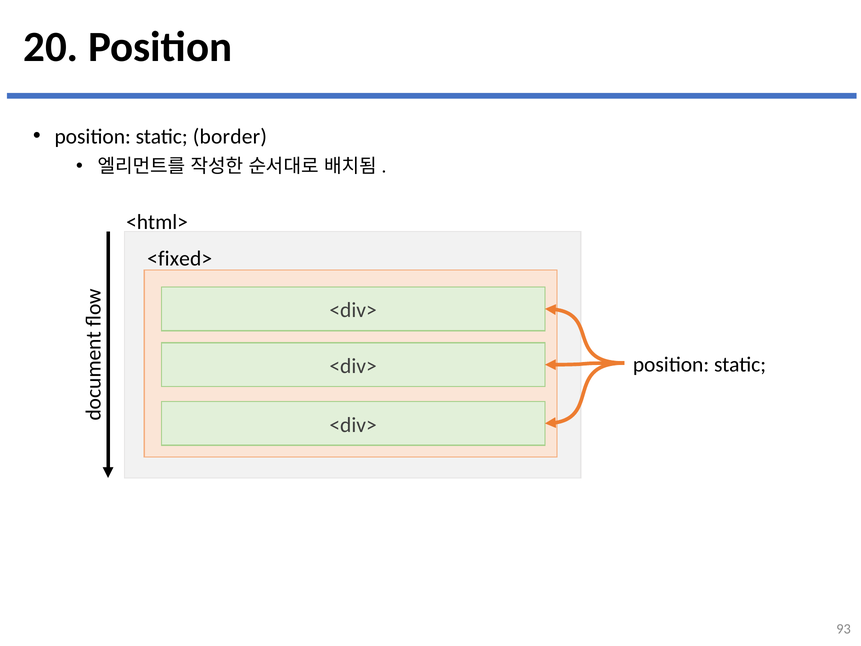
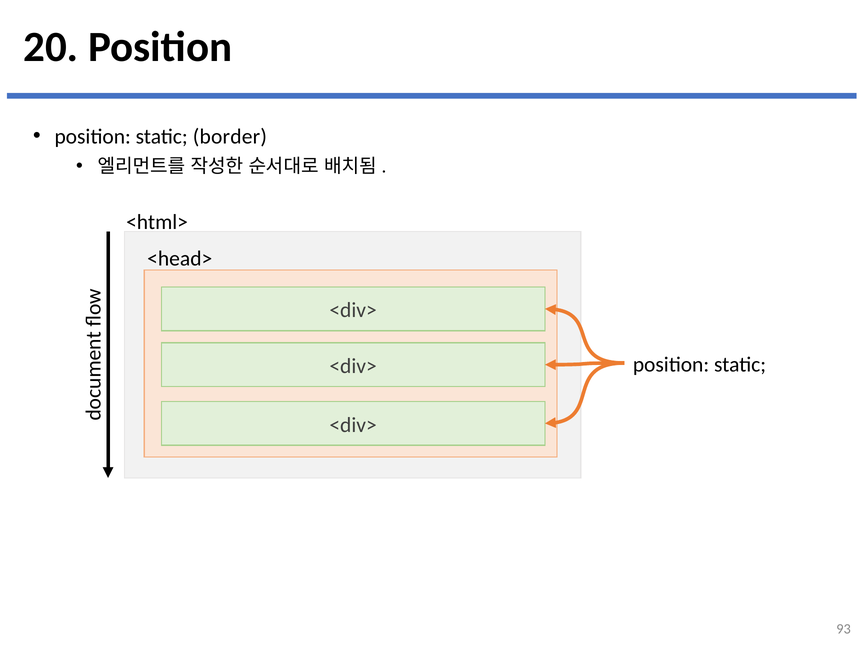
<fixed>: <fixed> -> <head>
